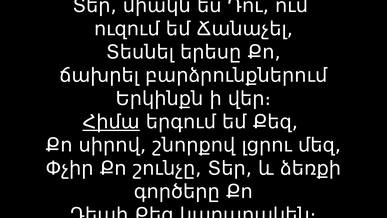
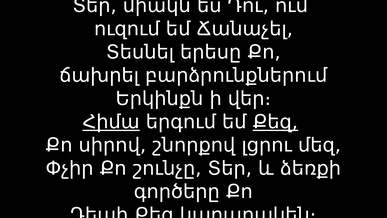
Քեզ at (275, 122) underline: none -> present
